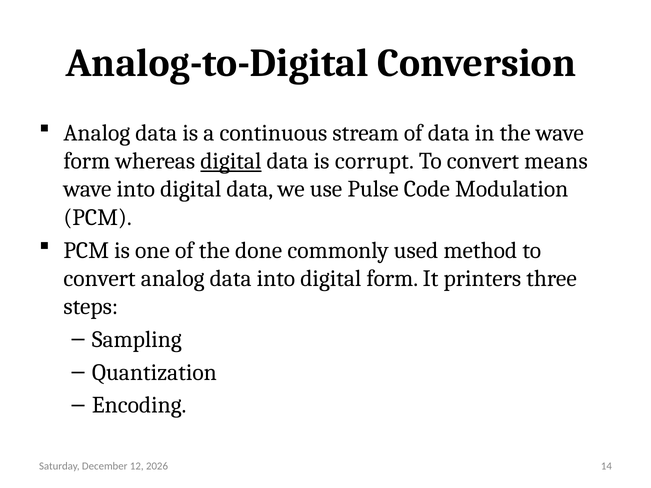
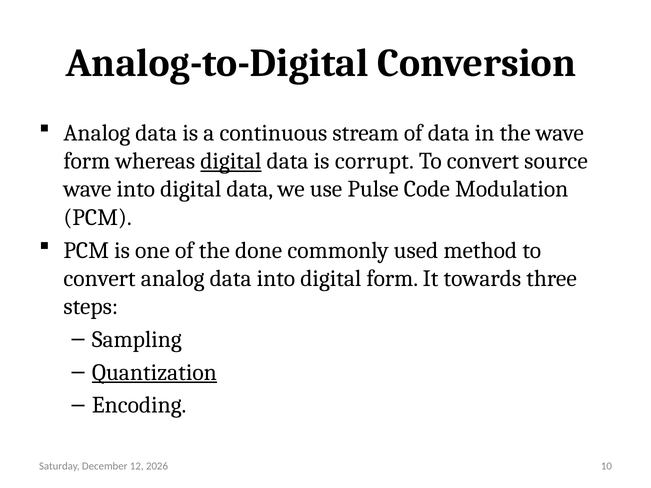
means: means -> source
printers: printers -> towards
Quantization underline: none -> present
14: 14 -> 10
